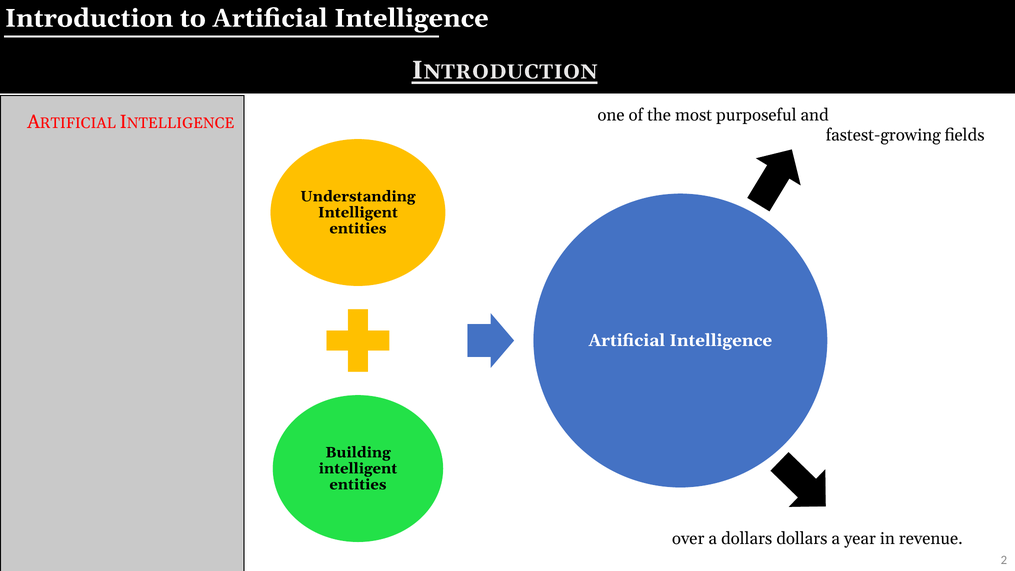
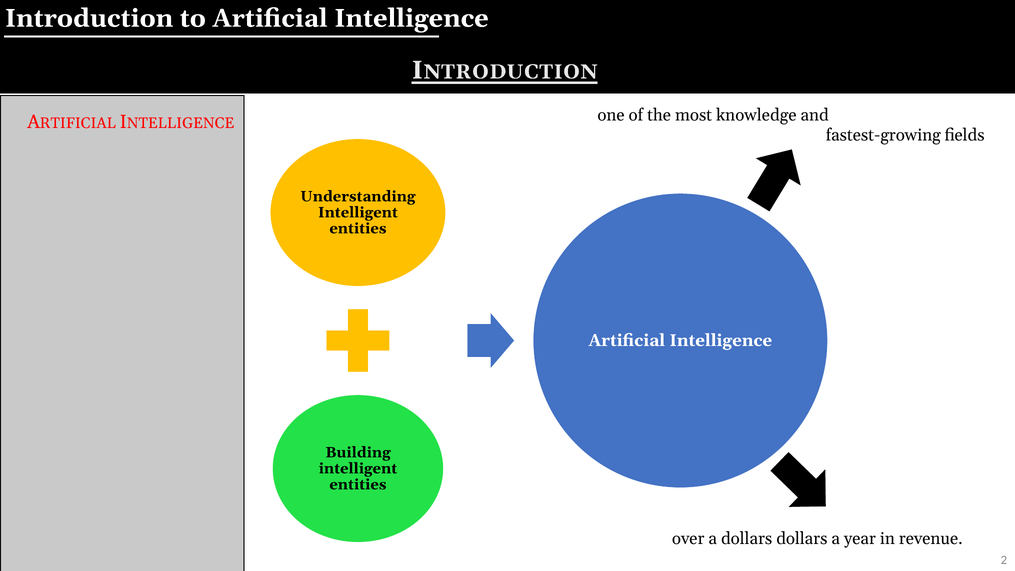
purposeful: purposeful -> knowledge
